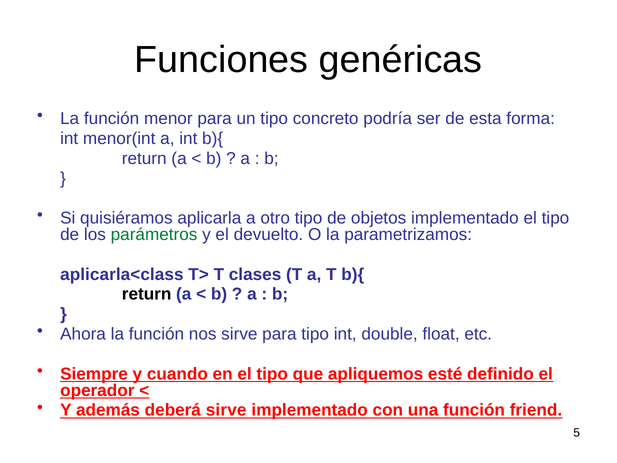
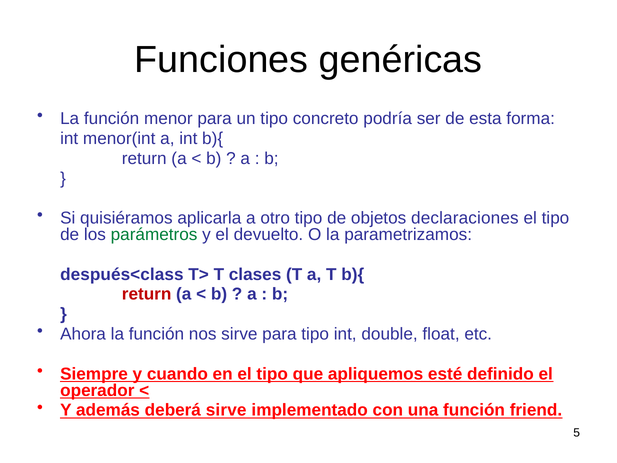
objetos implementado: implementado -> declaraciones
aplicarla<class: aplicarla<class -> después<class
return at (147, 294) colour: black -> red
